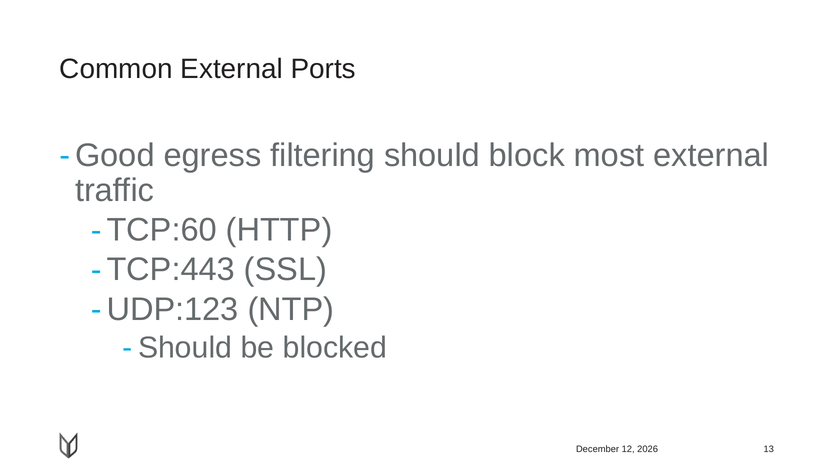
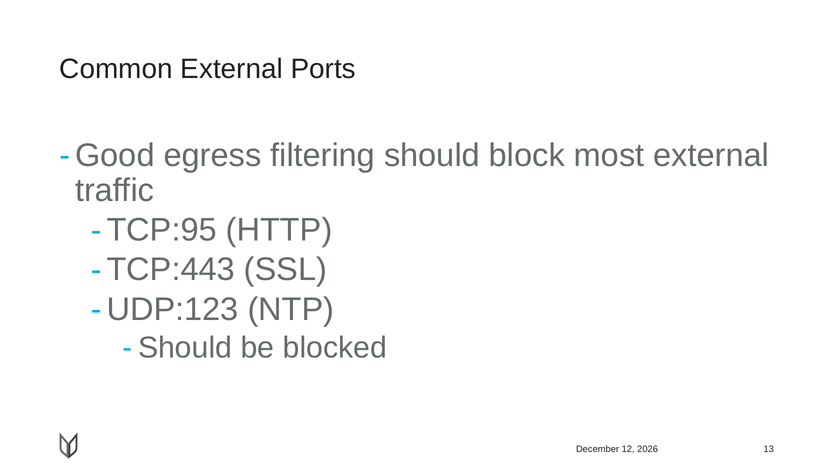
TCP:60: TCP:60 -> TCP:95
